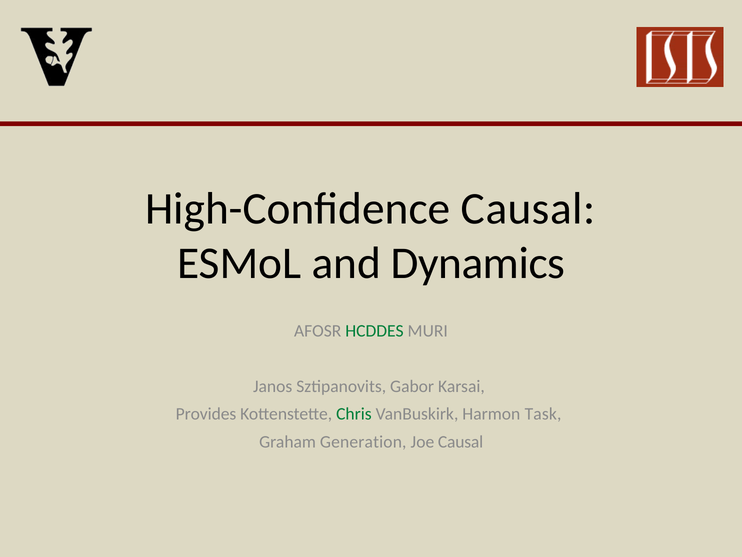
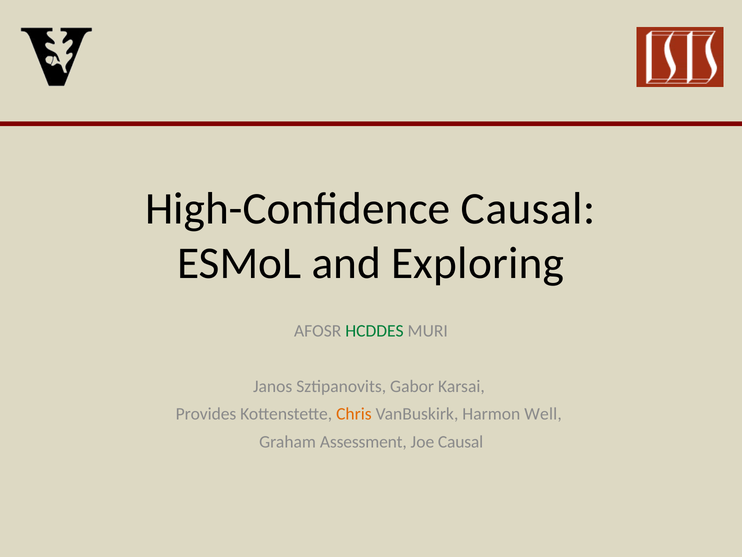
Dynamics: Dynamics -> Exploring
Chris colour: green -> orange
Task: Task -> Well
Generation: Generation -> Assessment
